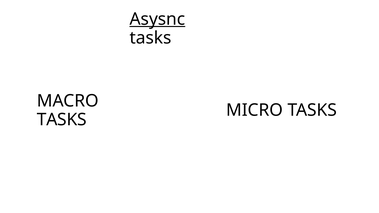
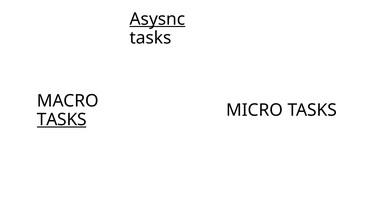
TASKS at (62, 120) underline: none -> present
